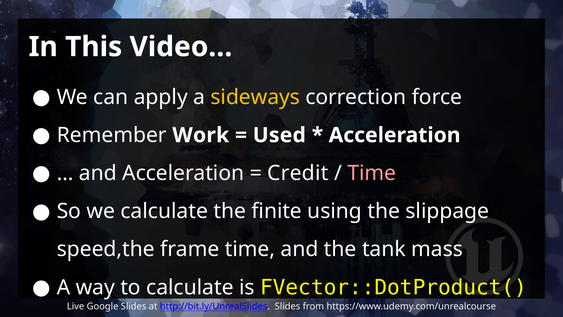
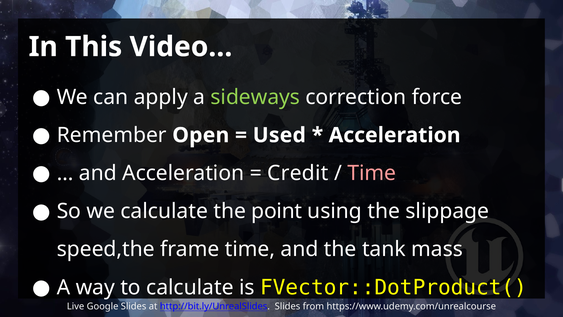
sideways colour: yellow -> light green
Work: Work -> Open
finite: finite -> point
